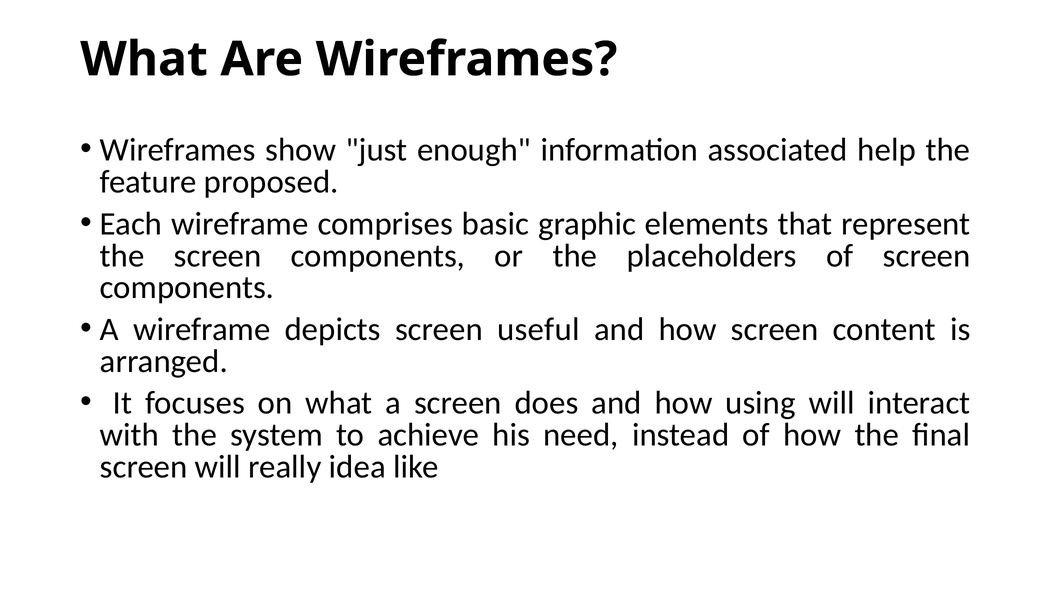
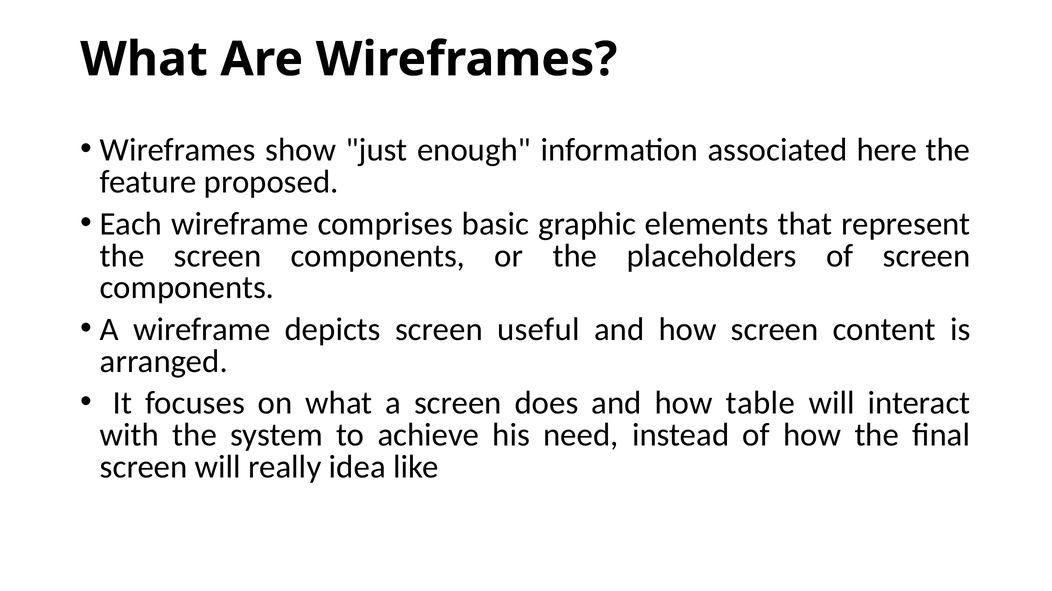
help: help -> here
using: using -> table
